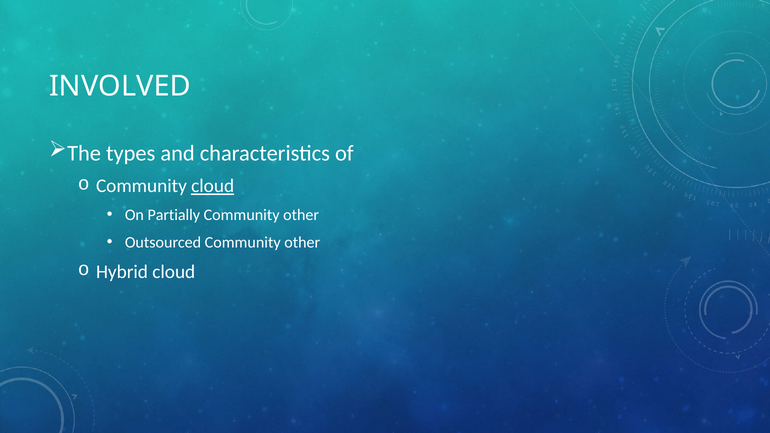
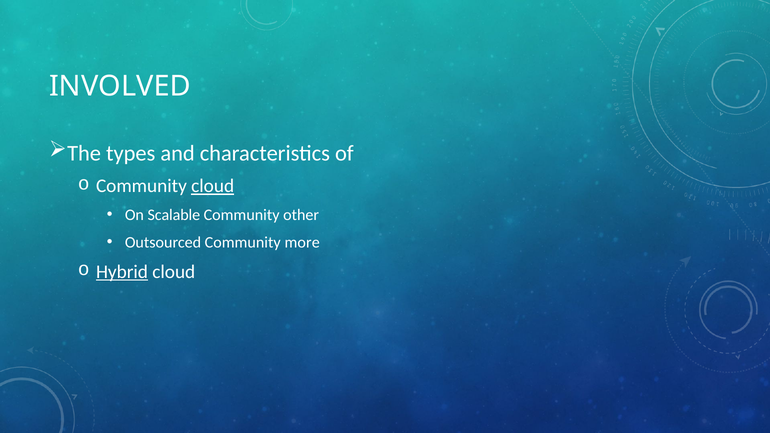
Partially: Partially -> Scalable
Outsourced Community other: other -> more
Hybrid underline: none -> present
